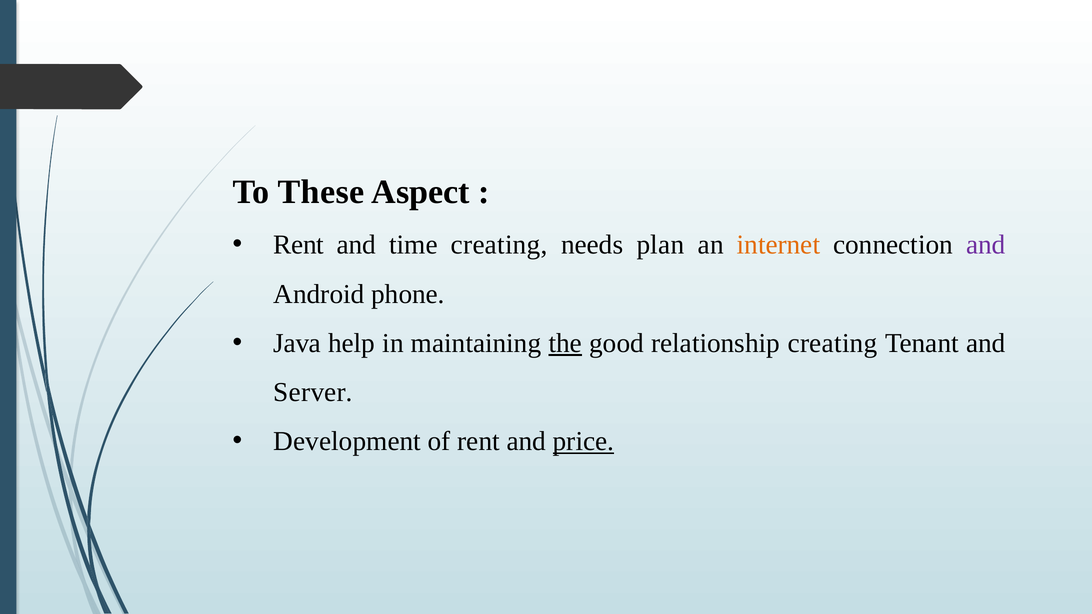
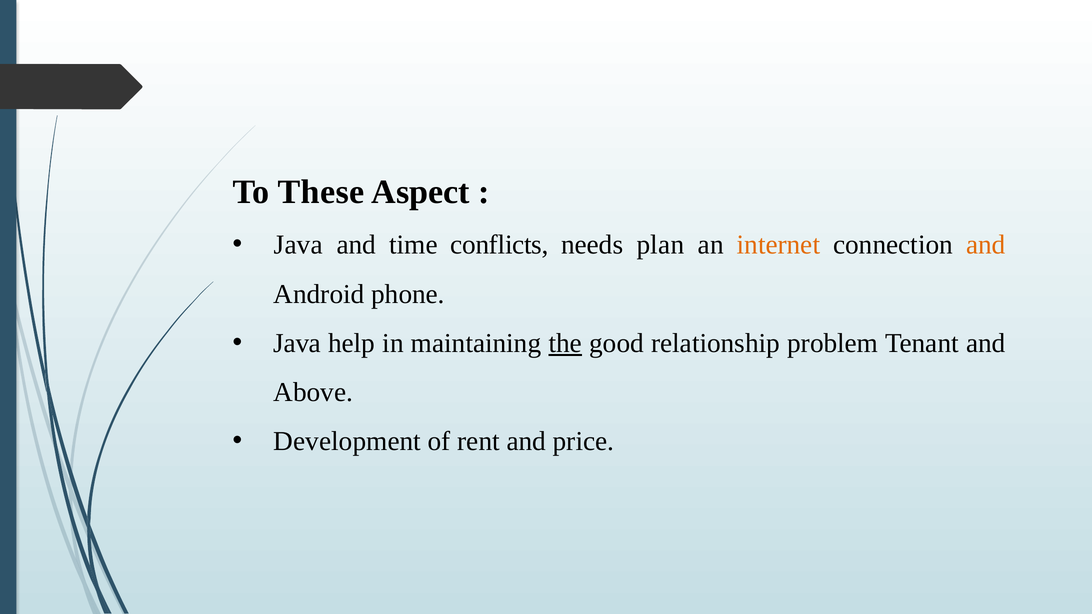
Rent at (299, 245): Rent -> Java
time creating: creating -> conflicts
and at (986, 245) colour: purple -> orange
relationship creating: creating -> problem
Server: Server -> Above
price underline: present -> none
